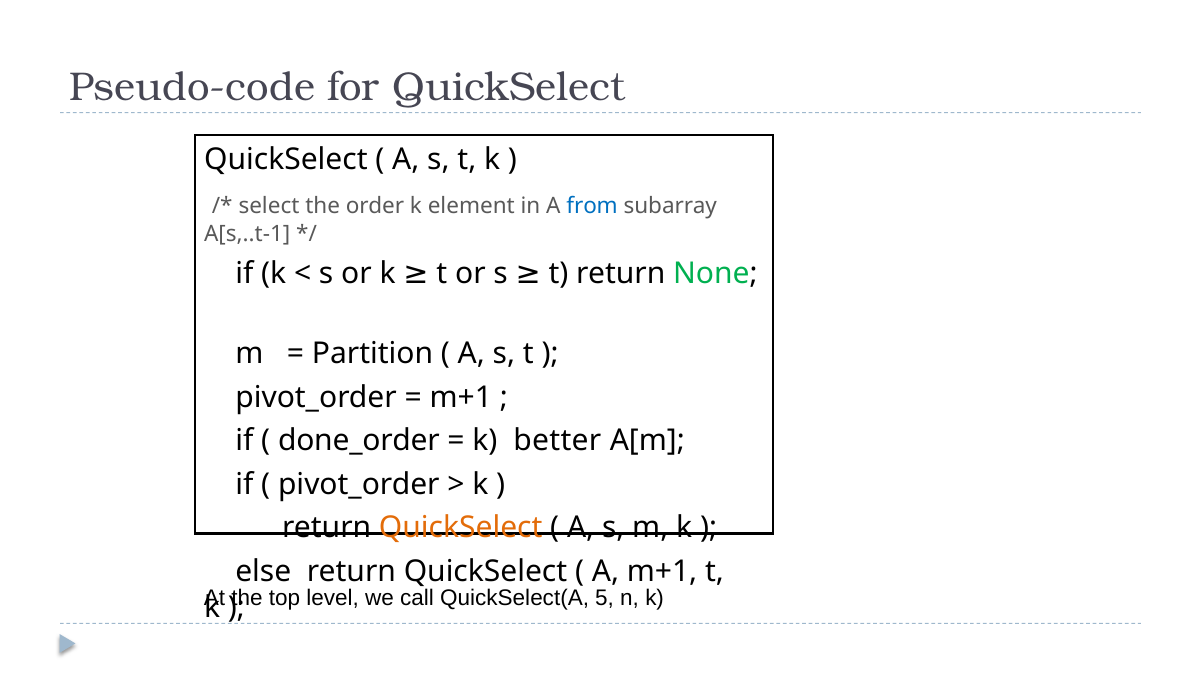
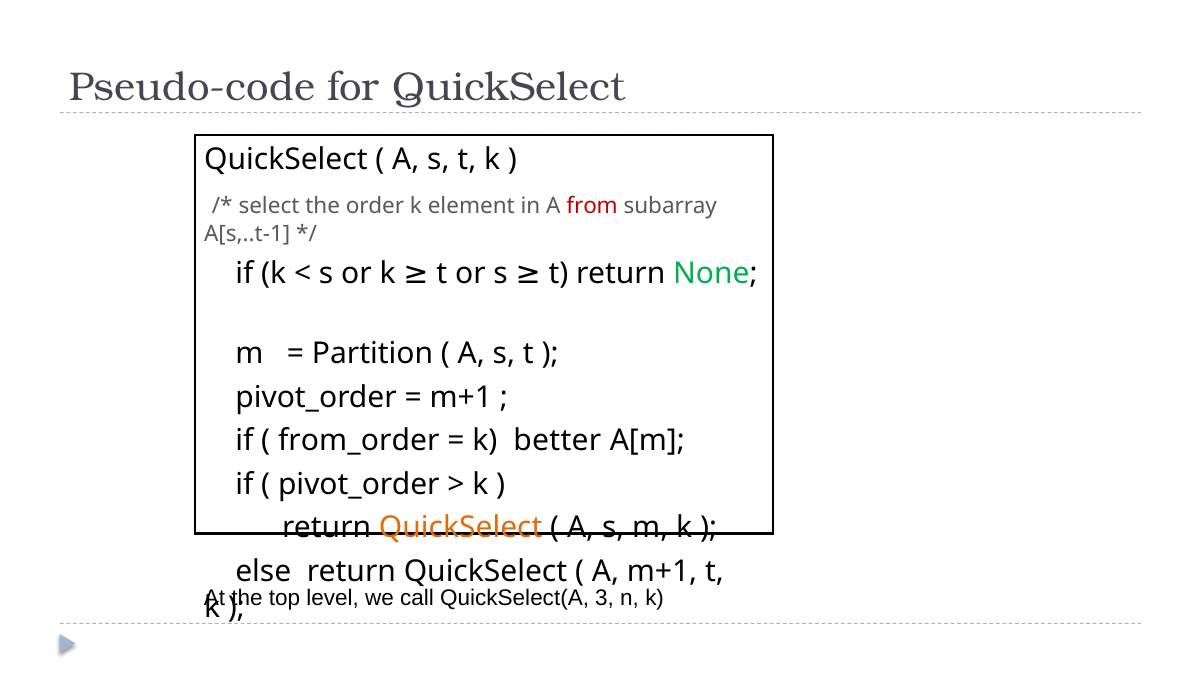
from colour: blue -> red
done_order: done_order -> from_order
5: 5 -> 3
